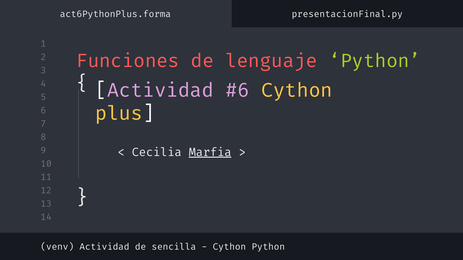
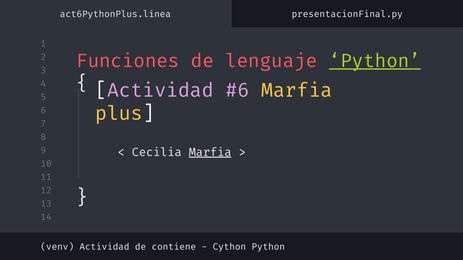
act6PythonPlus.forma: act6PythonPlus.forma -> act6PythonPlus.línea
Python at (375, 61) underline: none -> present
Cython at (297, 91): Cython -> Marfia
sencilla: sencilla -> contiene
